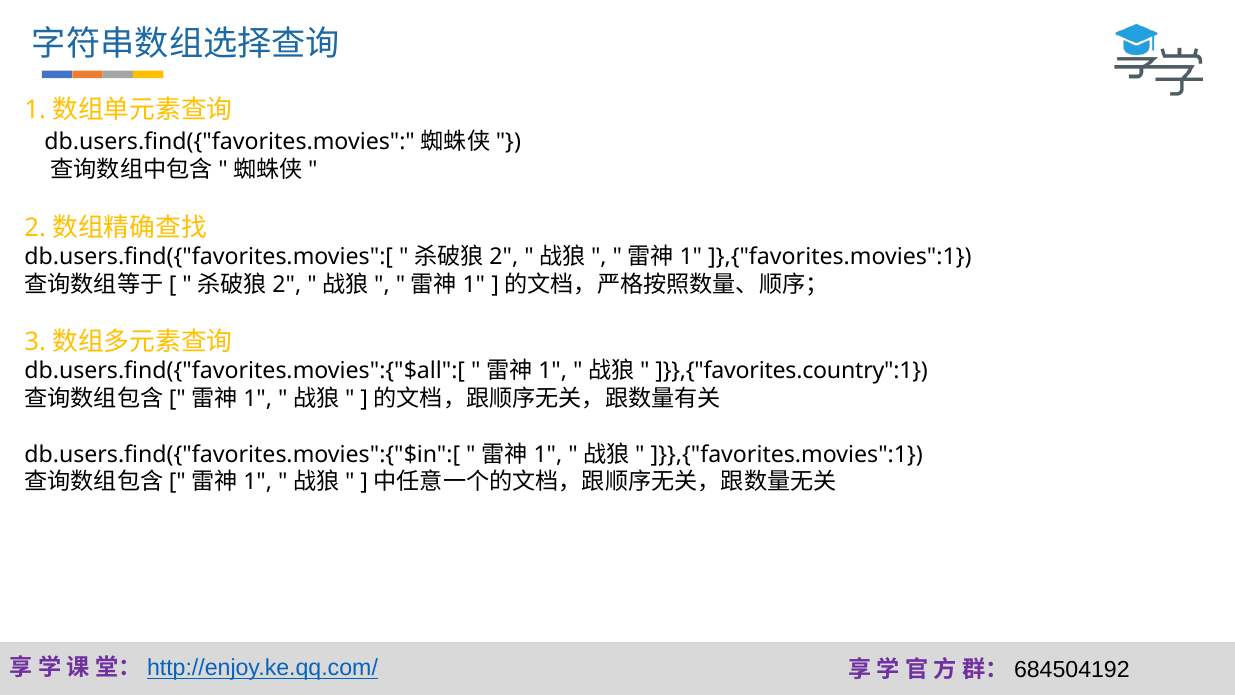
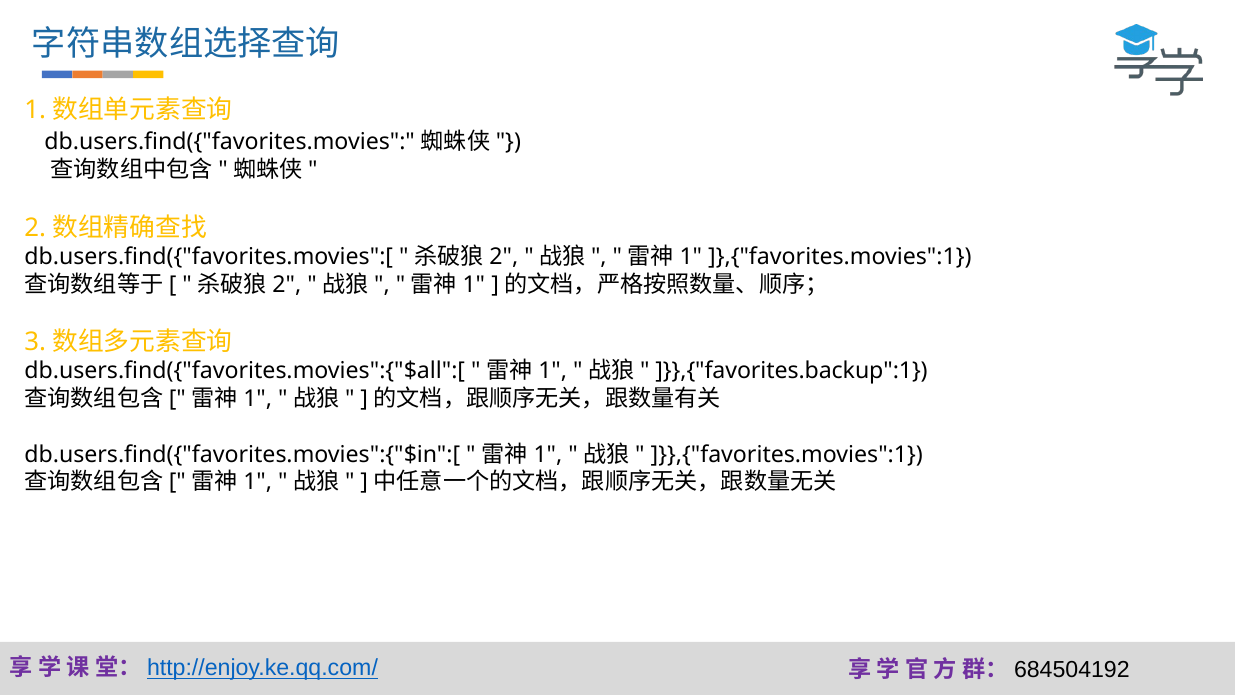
]}},{"favorites.country":1: ]}},{"favorites.country":1 -> ]}},{"favorites.backup":1
